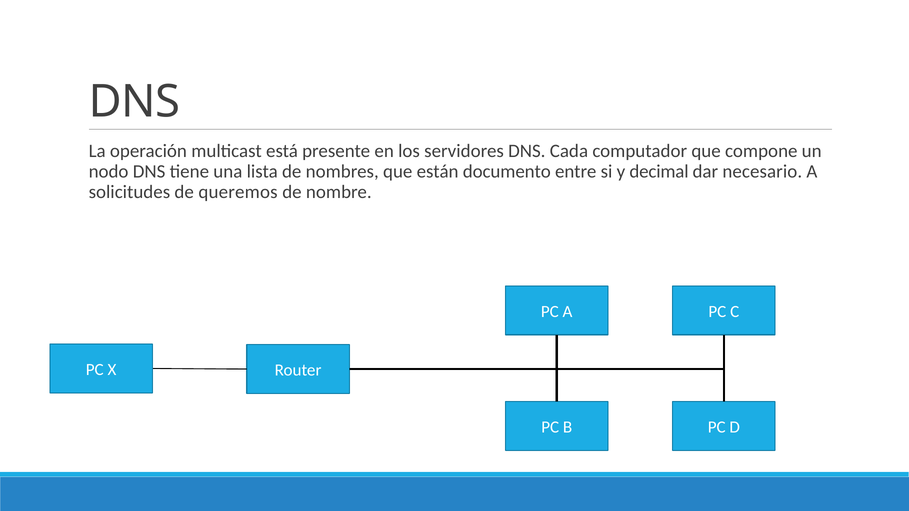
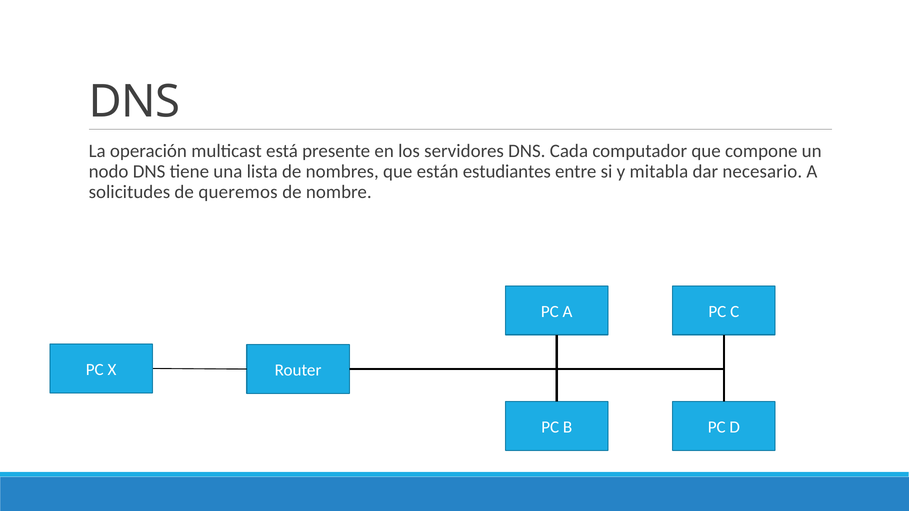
documento: documento -> estudiantes
decimal: decimal -> mitabla
